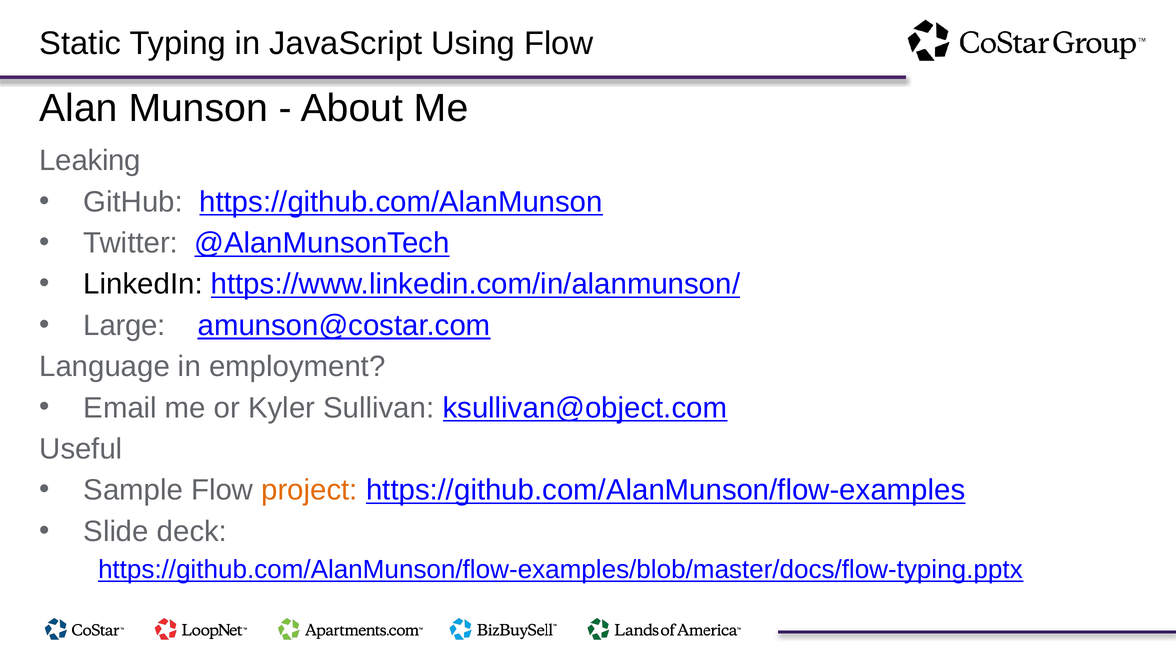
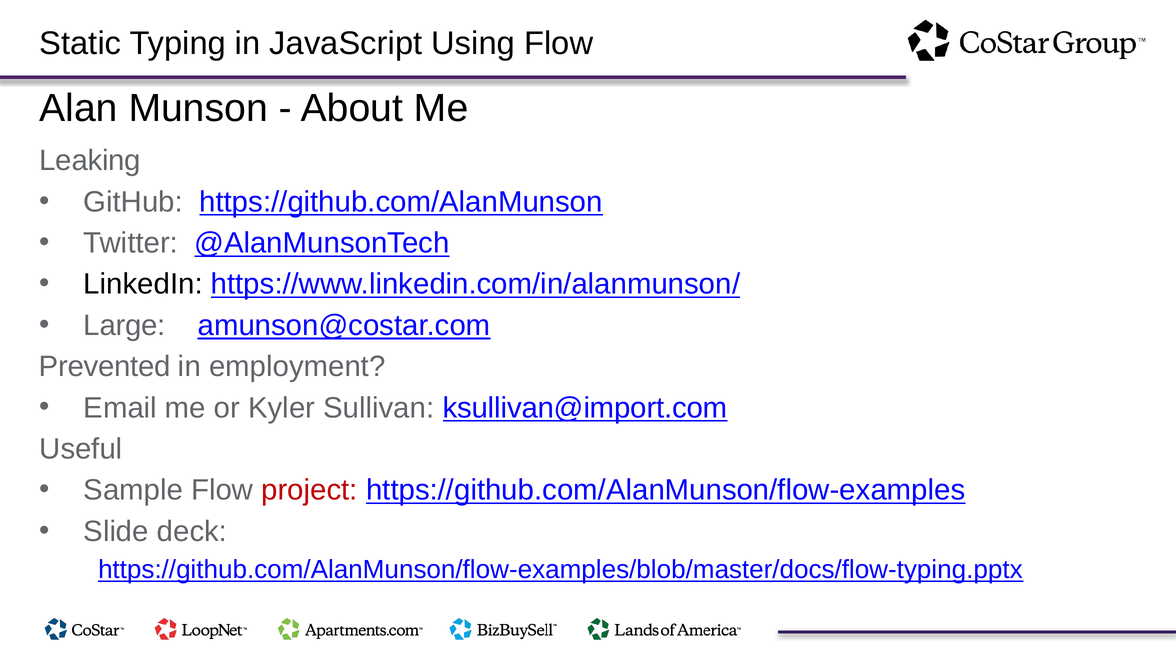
Language: Language -> Prevented
ksullivan@object.com: ksullivan@object.com -> ksullivan@import.com
project colour: orange -> red
